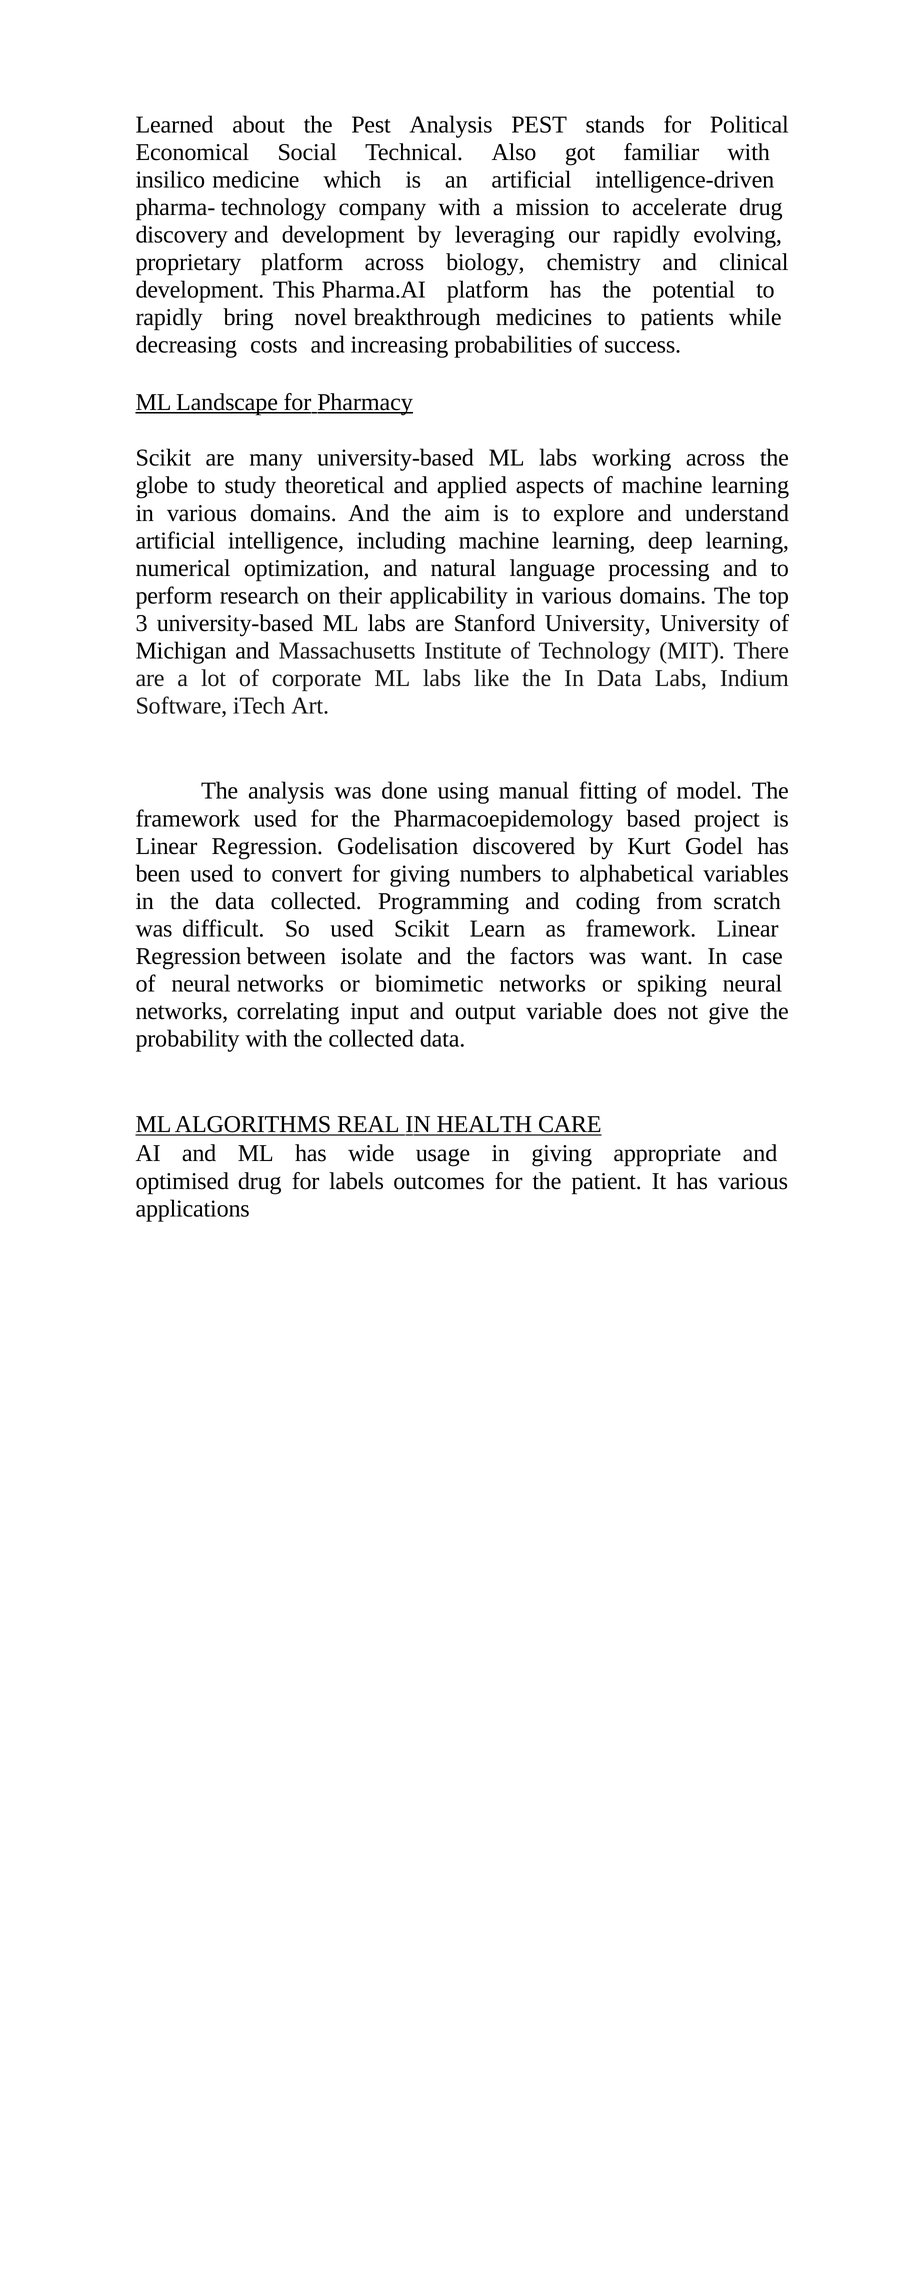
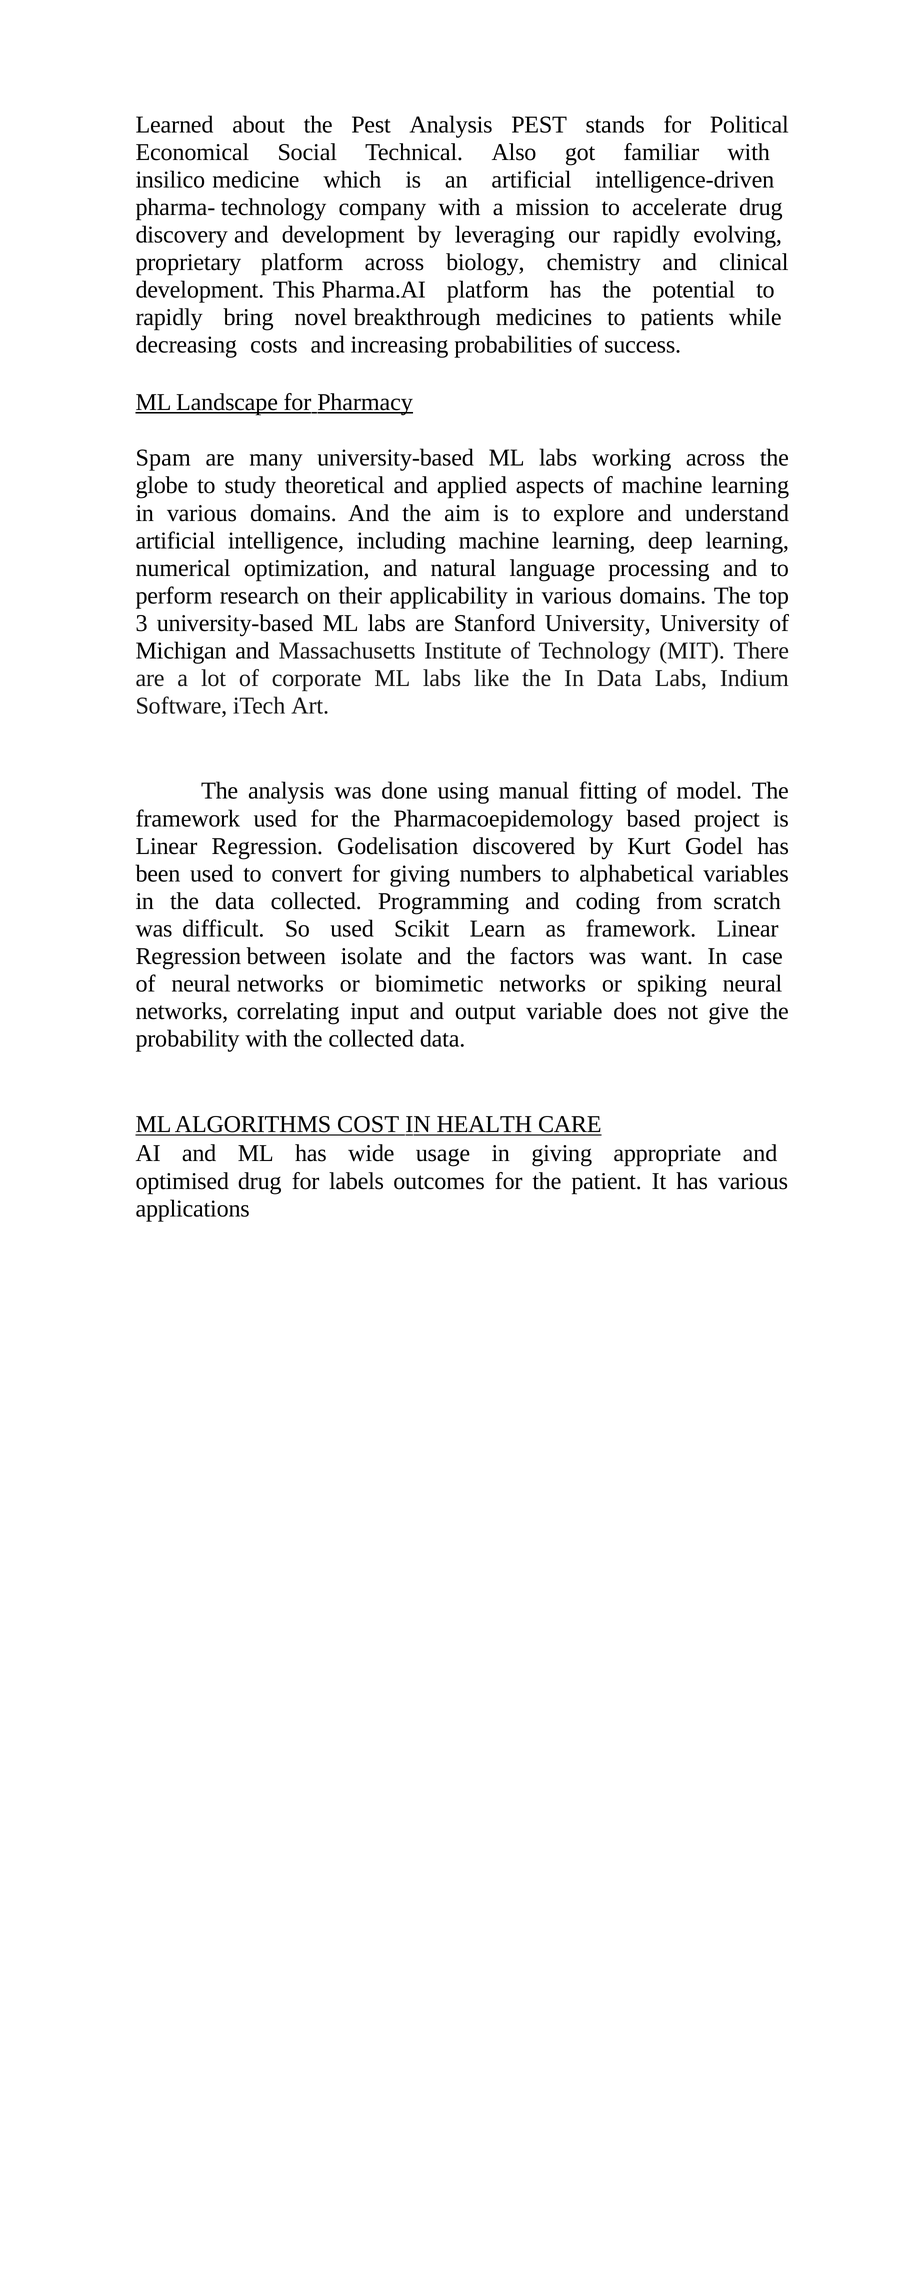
Scikit at (163, 458): Scikit -> Spam
REAL: REAL -> COST
